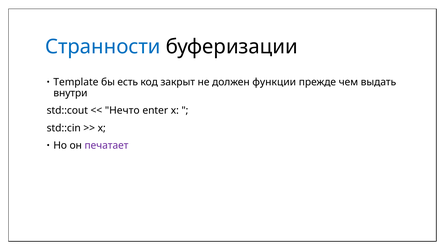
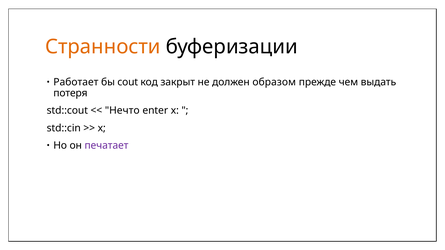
Странности colour: blue -> orange
Template: Template -> Работает
есть: есть -> cout
функции: функции -> образом
внутри: внутри -> потеря
